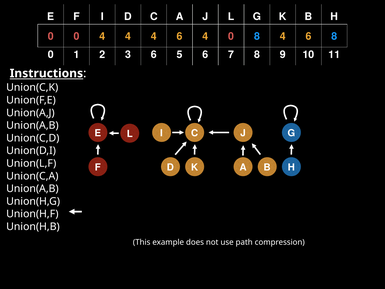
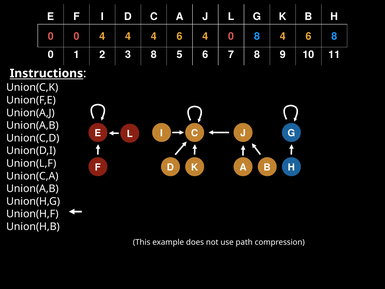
3 6: 6 -> 8
